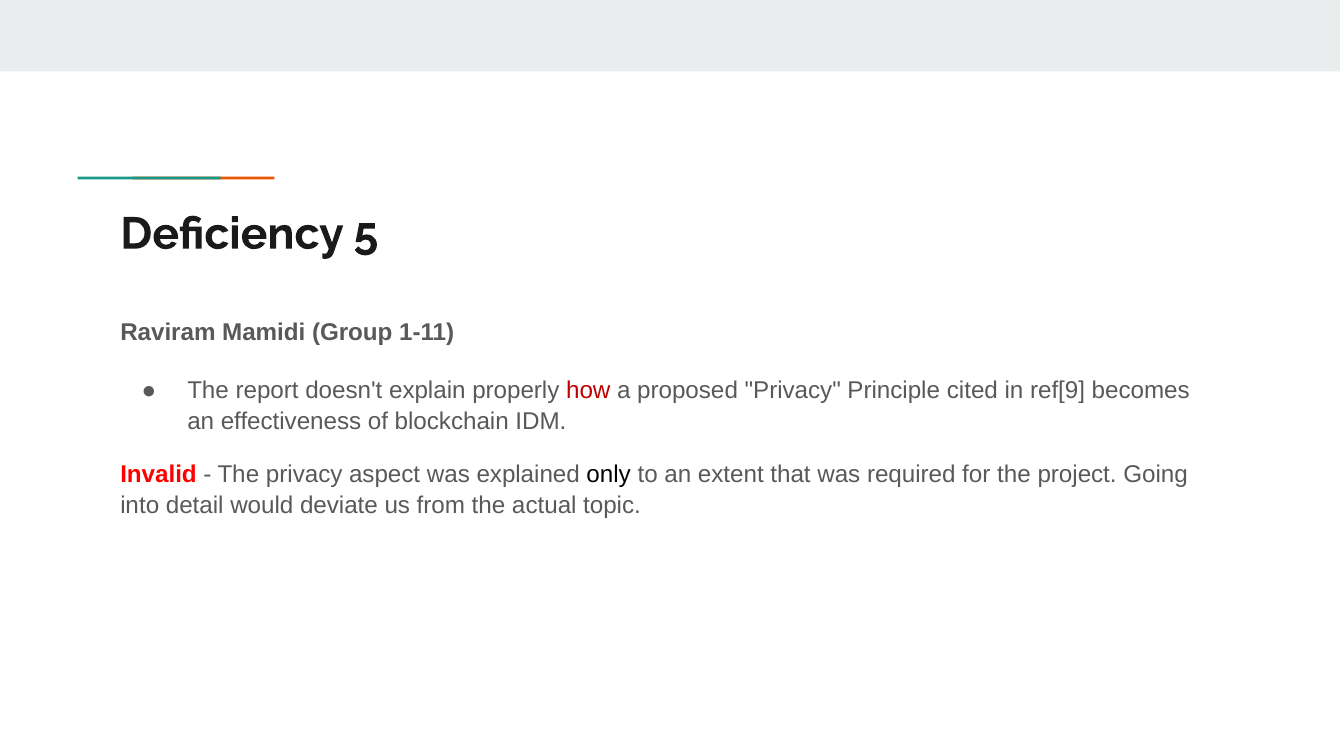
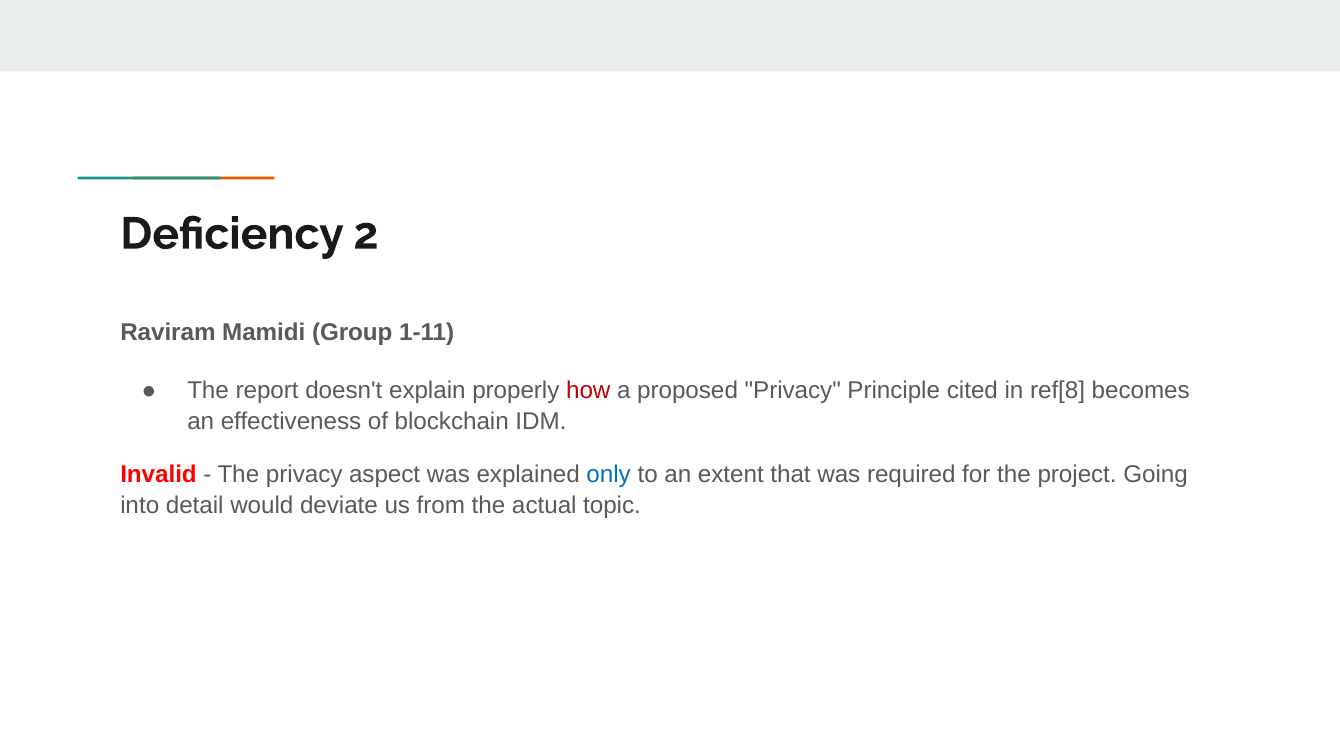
5: 5 -> 2
ref[9: ref[9 -> ref[8
only colour: black -> blue
